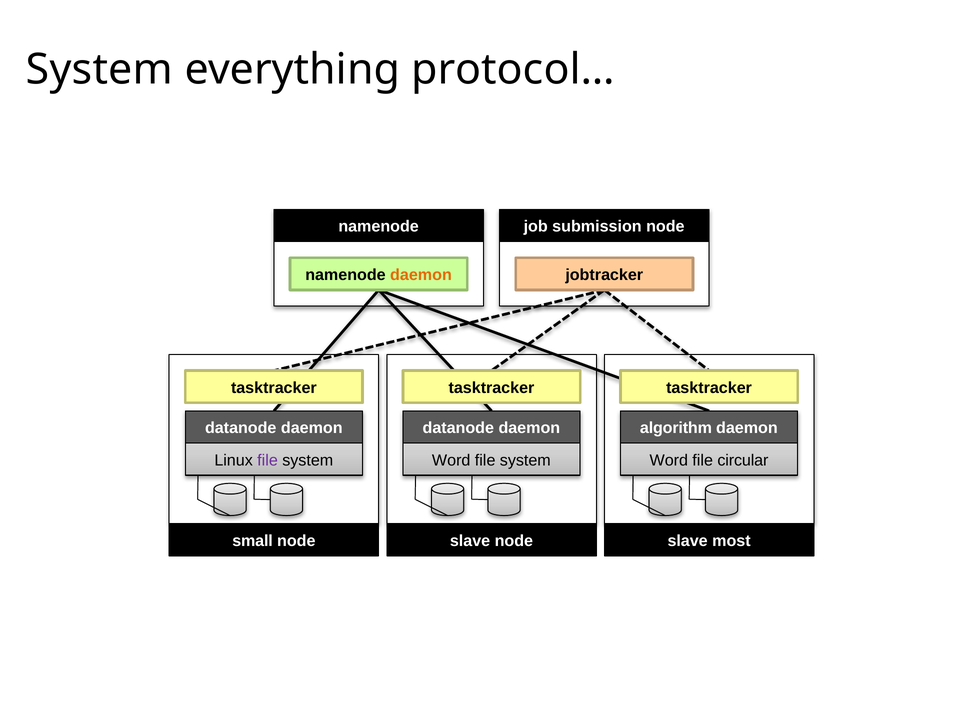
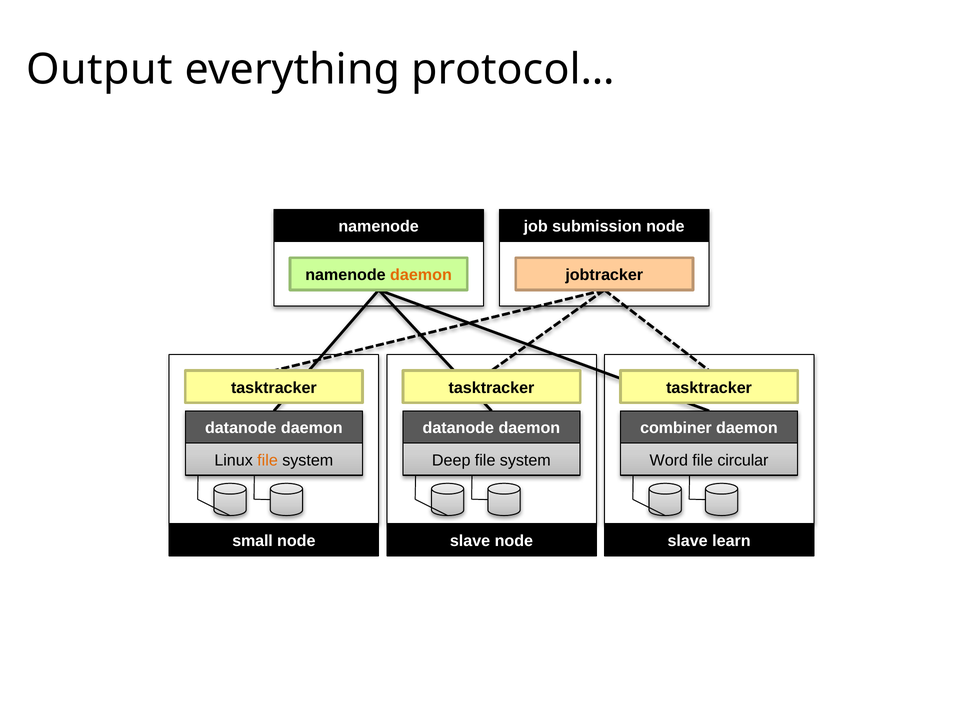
System at (99, 69): System -> Output
algorithm: algorithm -> combiner
file at (268, 460) colour: purple -> orange
Word at (451, 460): Word -> Deep
most: most -> learn
